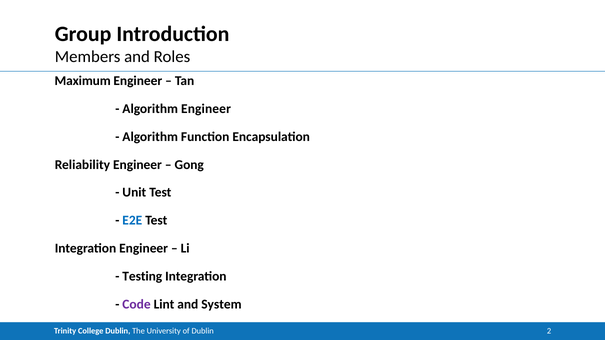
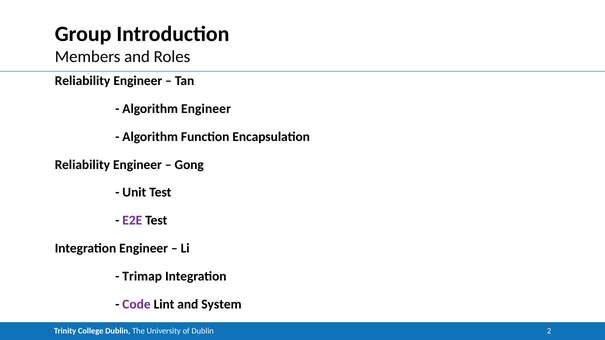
Maximum at (83, 81): Maximum -> Reliability
E2E colour: blue -> purple
Testing: Testing -> Trimap
